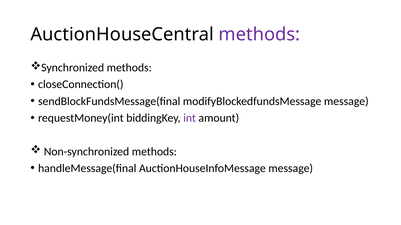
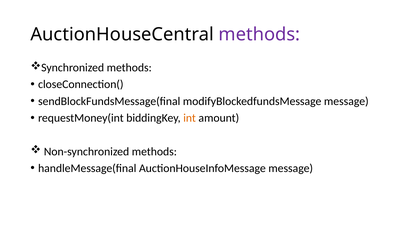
int colour: purple -> orange
